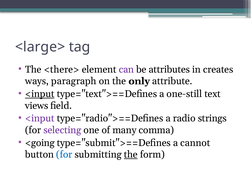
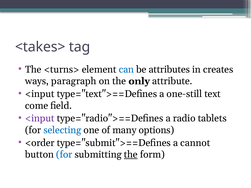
<large>: <large> -> <takes>
<there>: <there> -> <turns>
can colour: purple -> blue
<input at (40, 94) underline: present -> none
views: views -> come
strings: strings -> tablets
selecting colour: purple -> blue
comma: comma -> options
<going: <going -> <order
